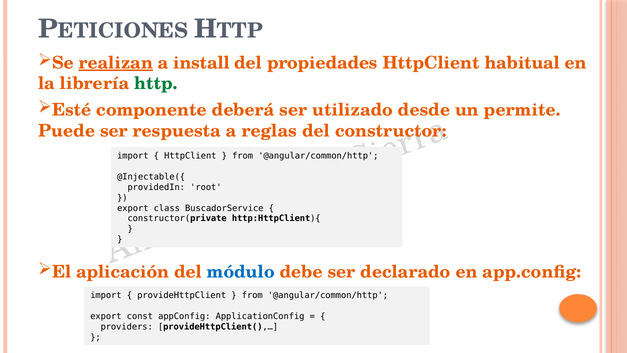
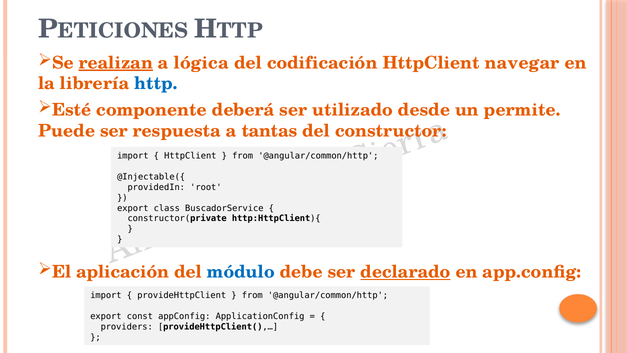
install: install -> lógica
propiedades: propiedades -> codificación
habitual: habitual -> navegar
http colour: green -> blue
reglas: reglas -> tantas
declarado underline: none -> present
